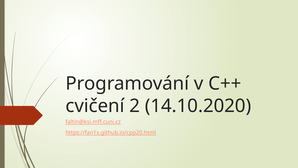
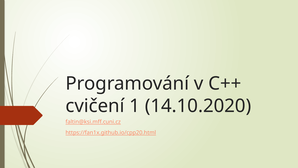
2: 2 -> 1
